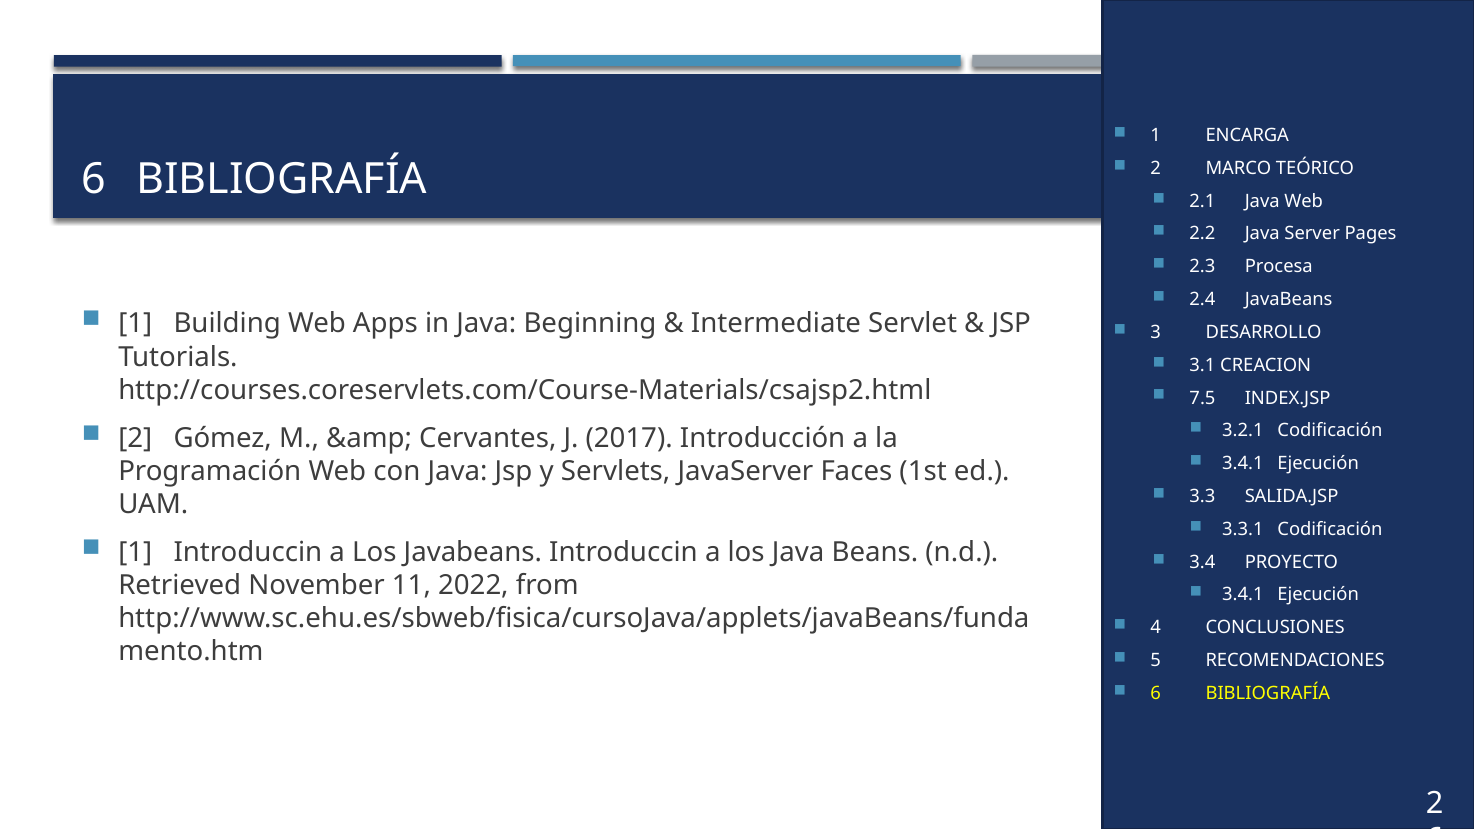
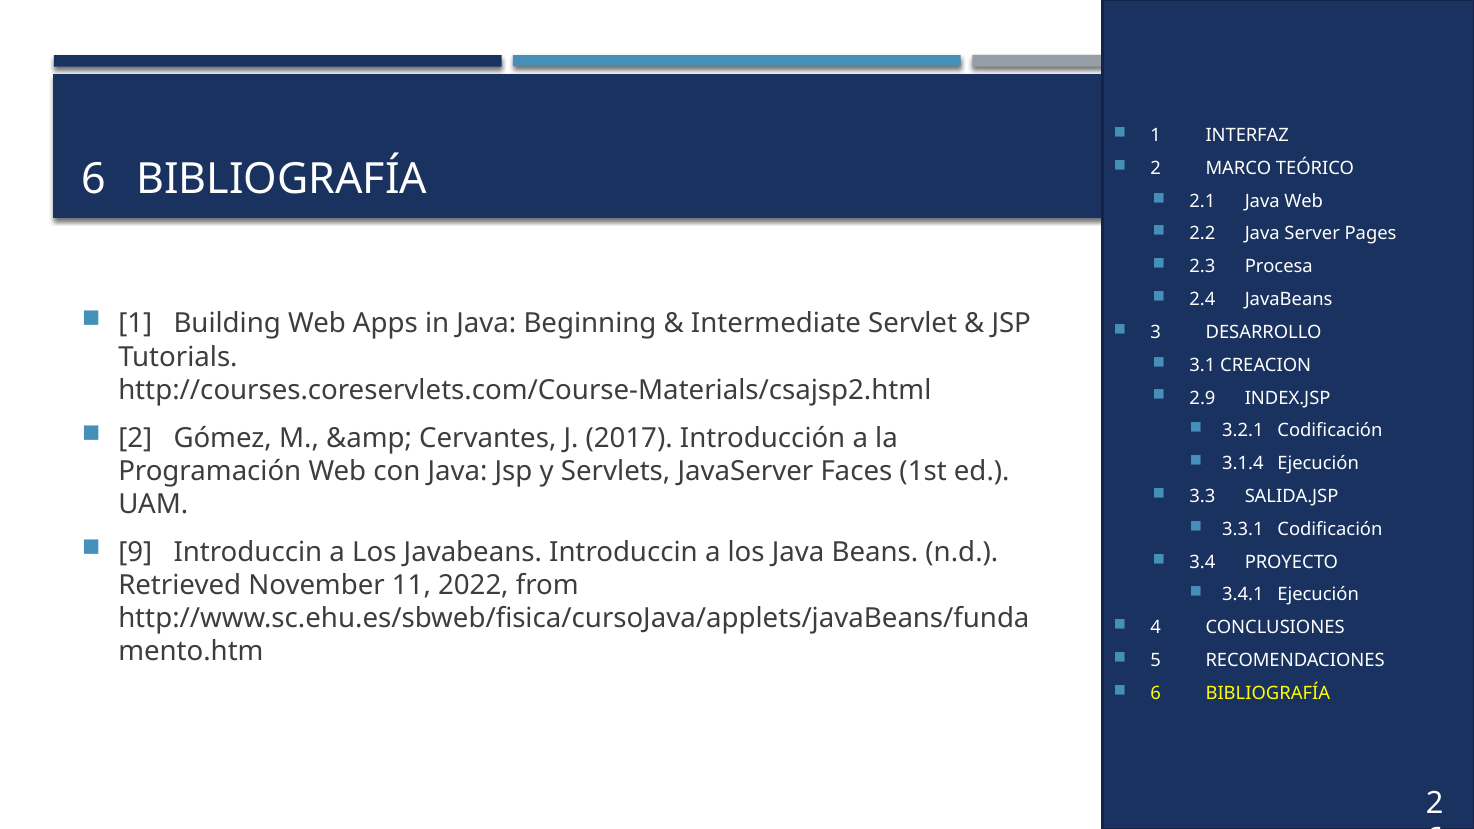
ENCARGA: ENCARGA -> INTERFAZ
7.5: 7.5 -> 2.9
3.4.1 at (1243, 464): 3.4.1 -> 3.1.4
1 at (135, 552): 1 -> 9
